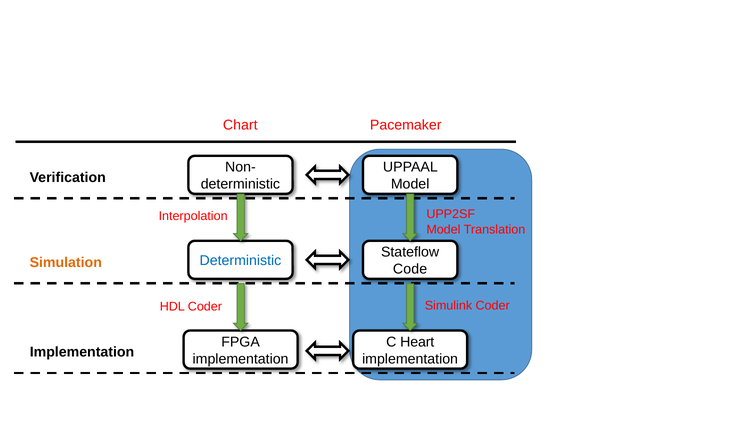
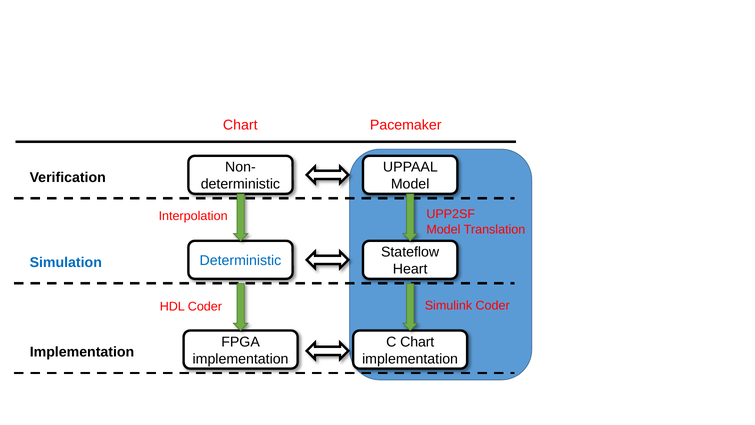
Simulation colour: orange -> blue
Code: Code -> Heart
C Heart: Heart -> Chart
